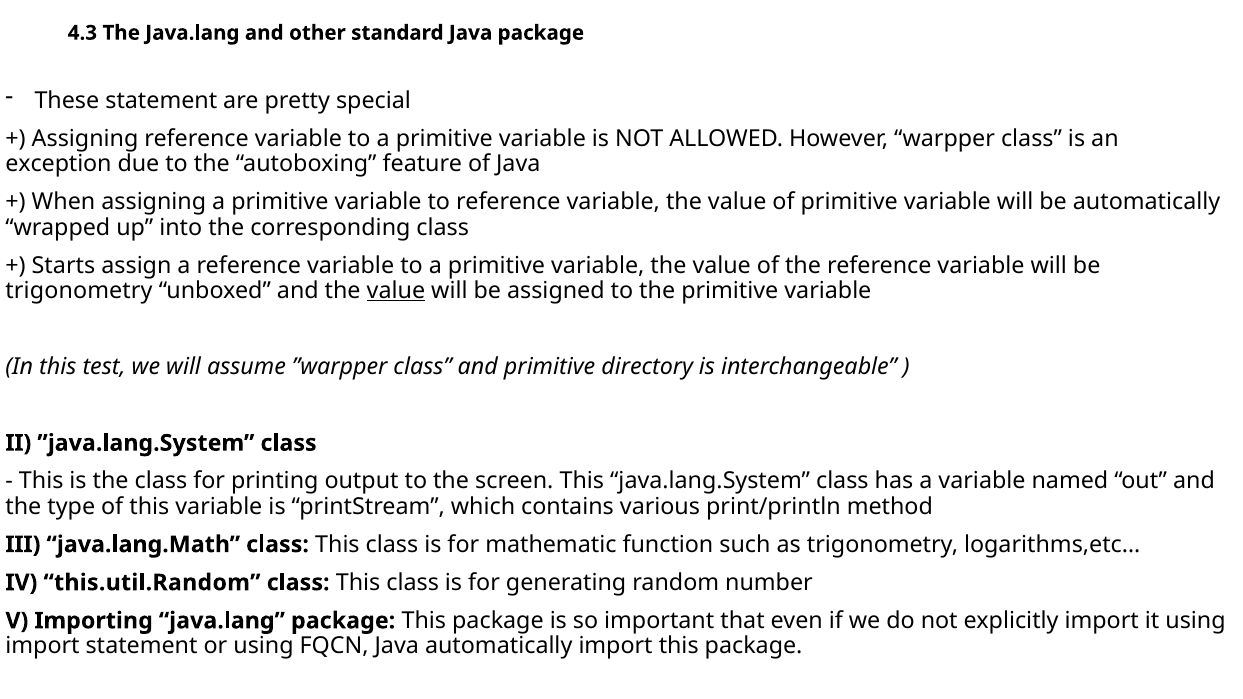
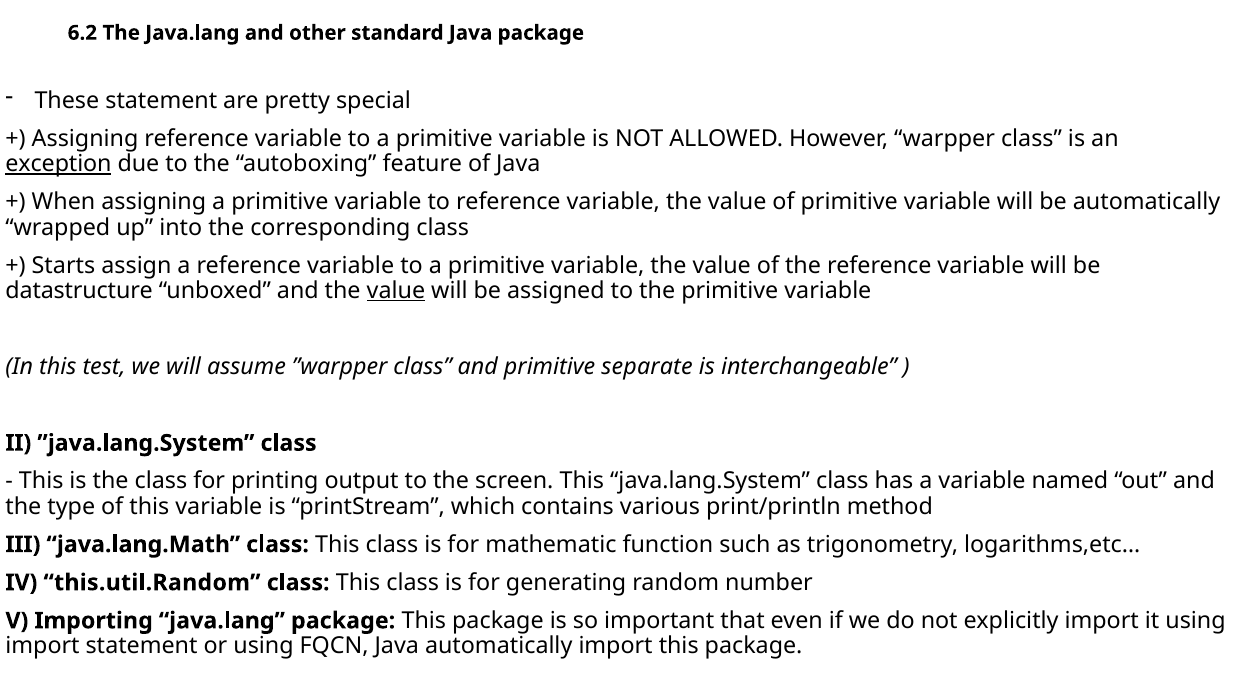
4.3: 4.3 -> 6.2
exception underline: none -> present
trigonometry at (79, 291): trigonometry -> datastructure
directory: directory -> separate
